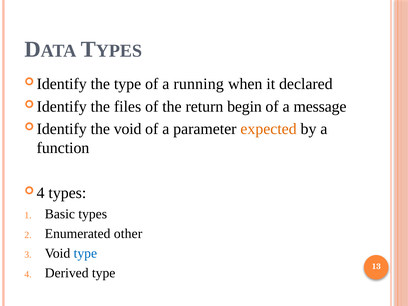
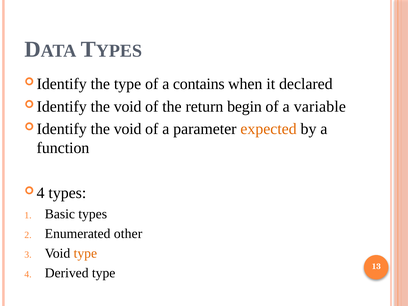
running: running -> contains
files at (128, 106): files -> void
message: message -> variable
type at (85, 253) colour: blue -> orange
